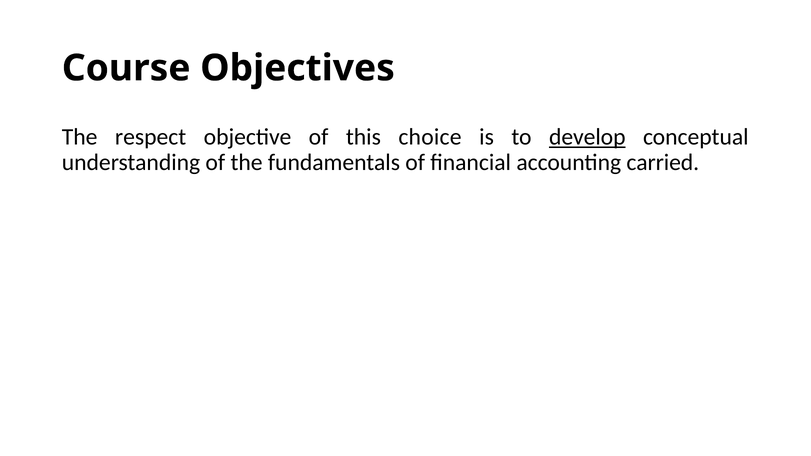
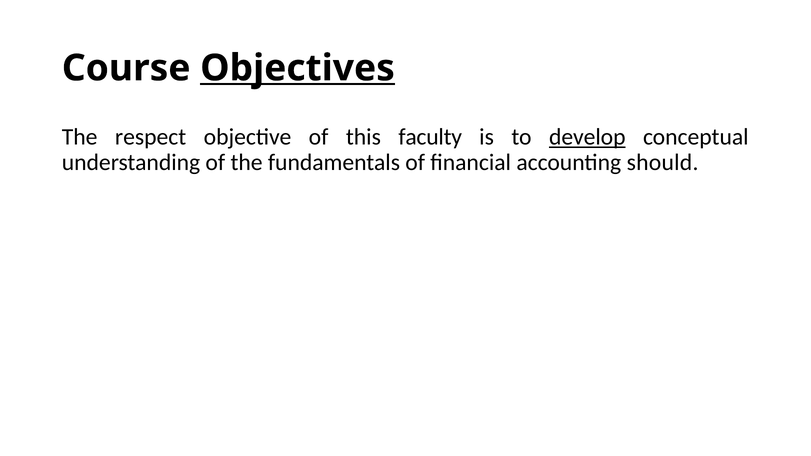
Objectives underline: none -> present
choice: choice -> faculty
carried: carried -> should
